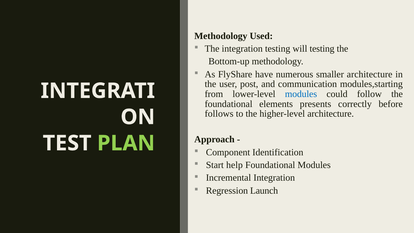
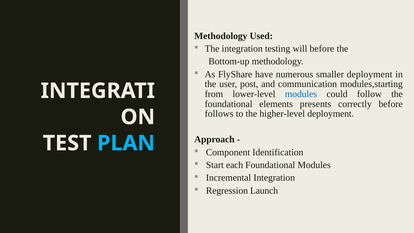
will testing: testing -> before
smaller architecture: architecture -> deployment
higher-level architecture: architecture -> deployment
PLAN colour: light green -> light blue
help: help -> each
